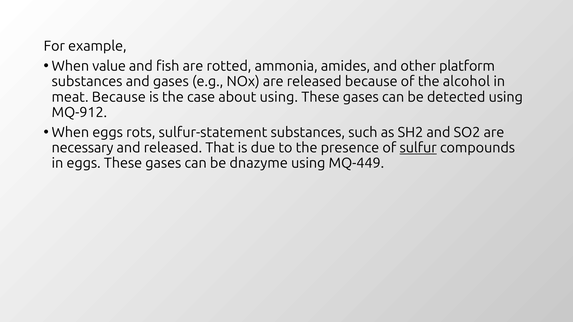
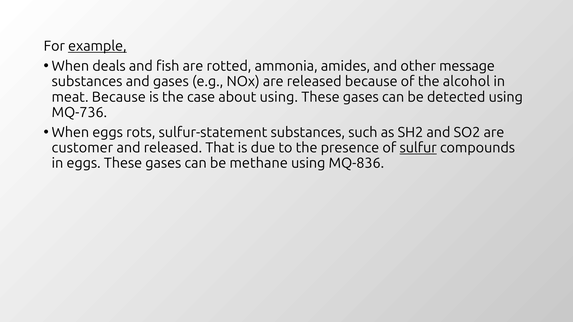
example underline: none -> present
value: value -> deals
platform: platform -> message
MQ-912: MQ-912 -> MQ-736
necessary: necessary -> customer
dnazyme: dnazyme -> methane
MQ-449: MQ-449 -> MQ-836
